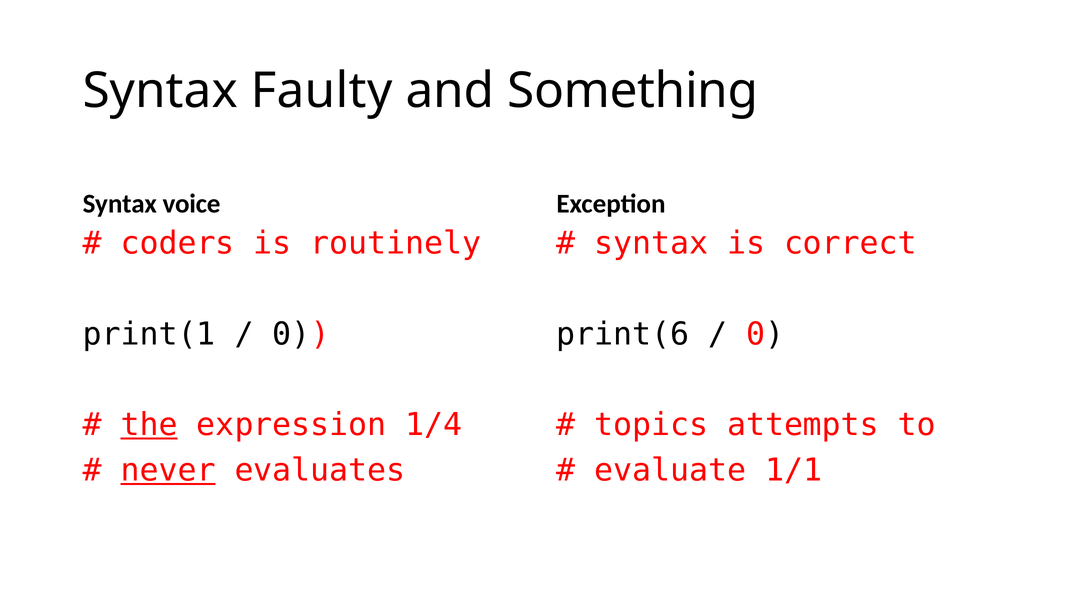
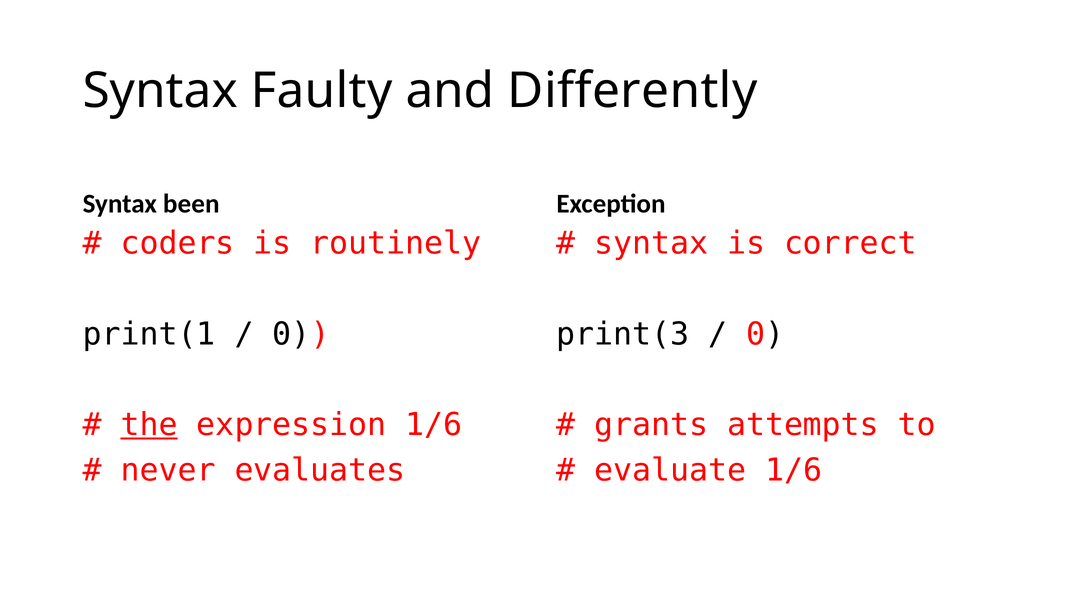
Something: Something -> Differently
voice: voice -> been
print(6: print(6 -> print(3
expression 1/4: 1/4 -> 1/6
topics: topics -> grants
never underline: present -> none
evaluate 1/1: 1/1 -> 1/6
